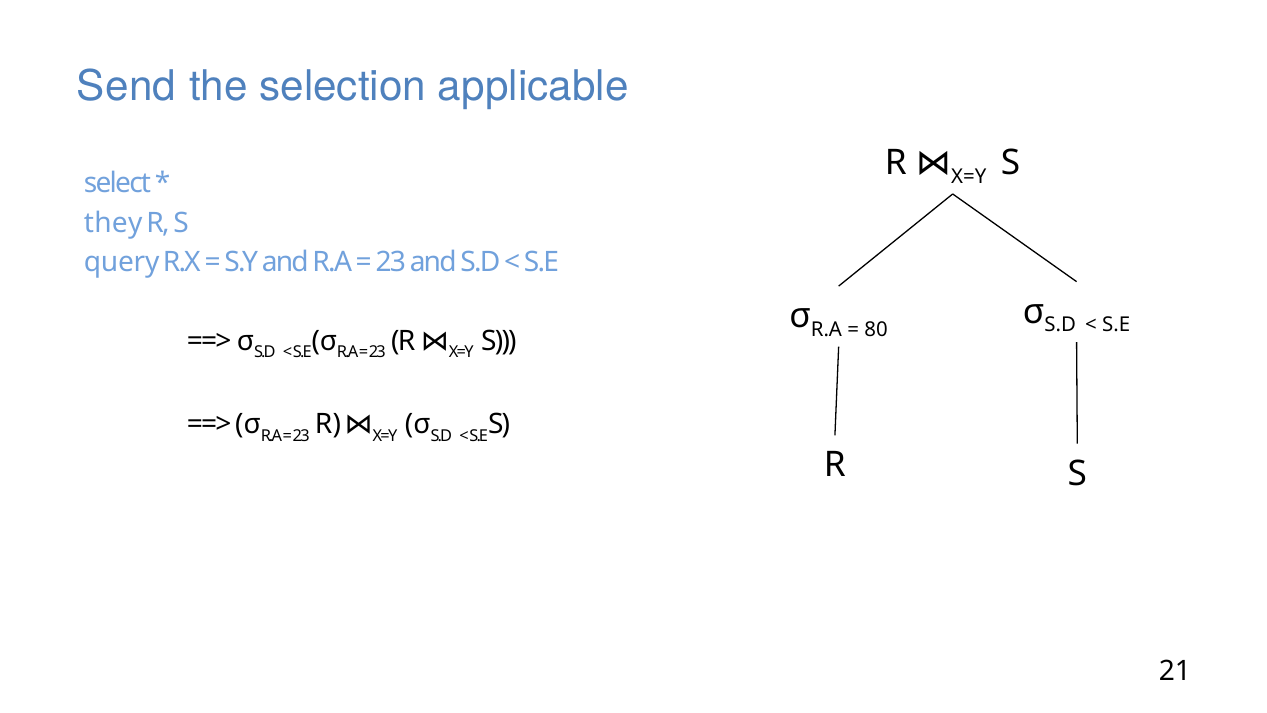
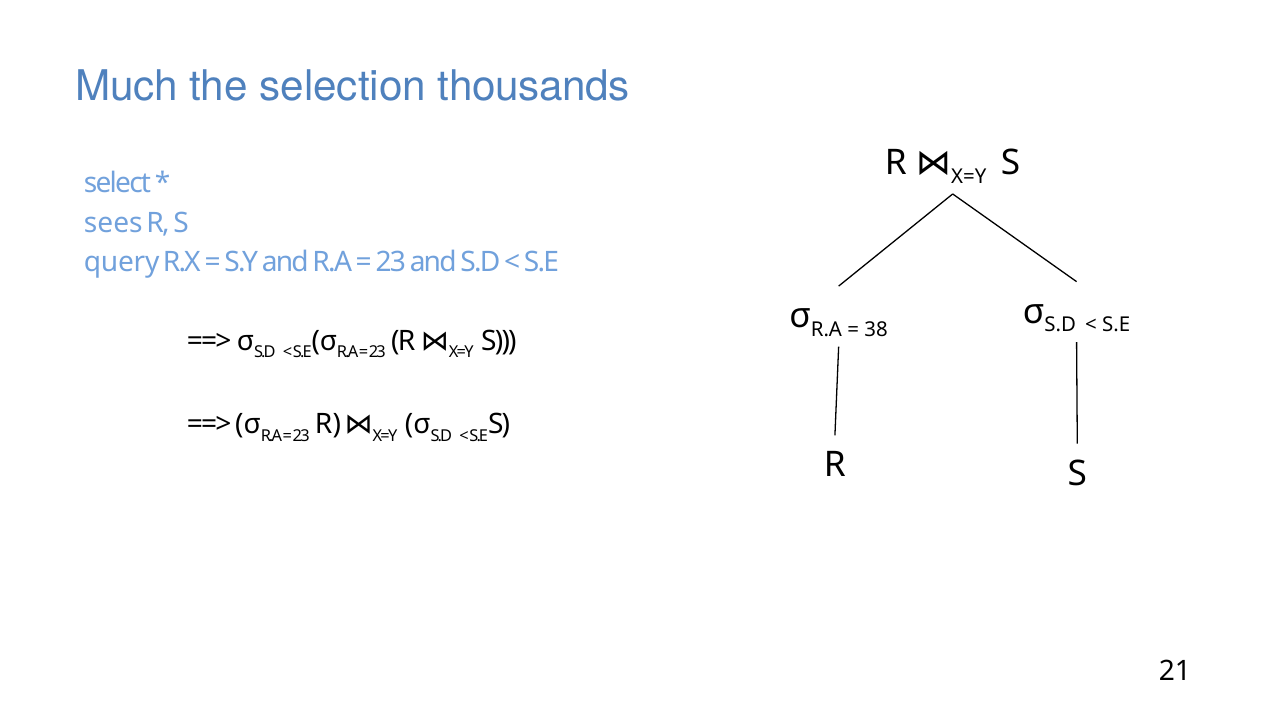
Send: Send -> Much
applicable: applicable -> thousands
they: they -> sees
80: 80 -> 38
